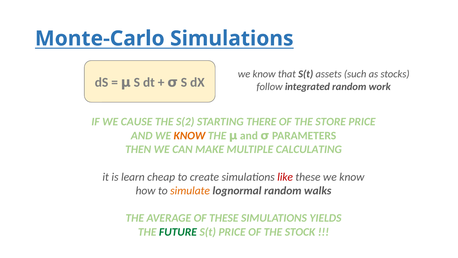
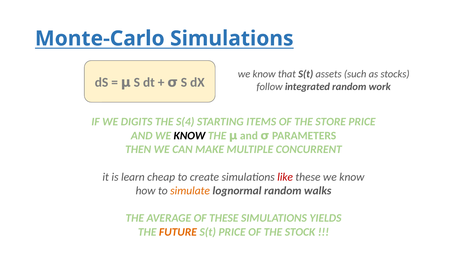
CAUSE: CAUSE -> DIGITS
S(2: S(2 -> S(4
THERE: THERE -> ITEMS
KNOW at (189, 135) colour: orange -> black
CALCULATING: CALCULATING -> CONCURRENT
FUTURE colour: green -> orange
